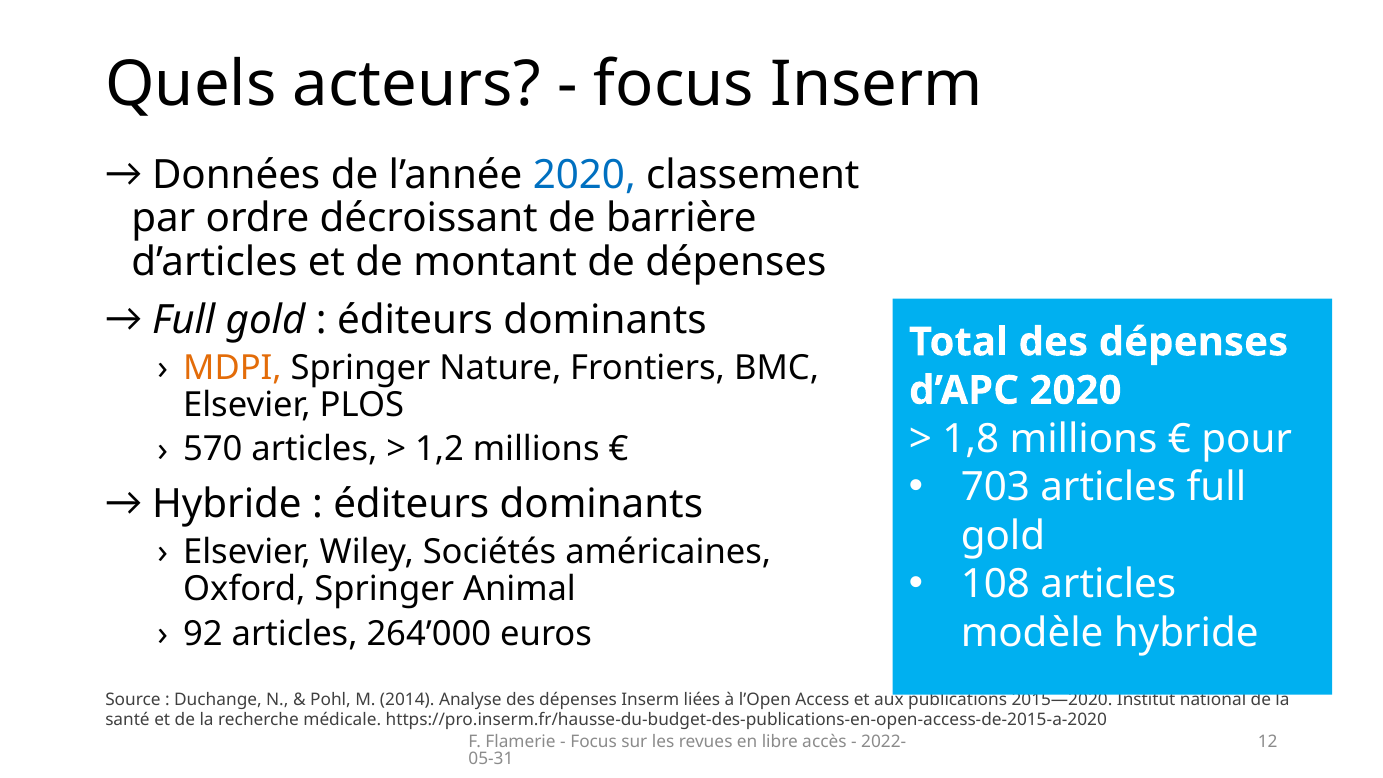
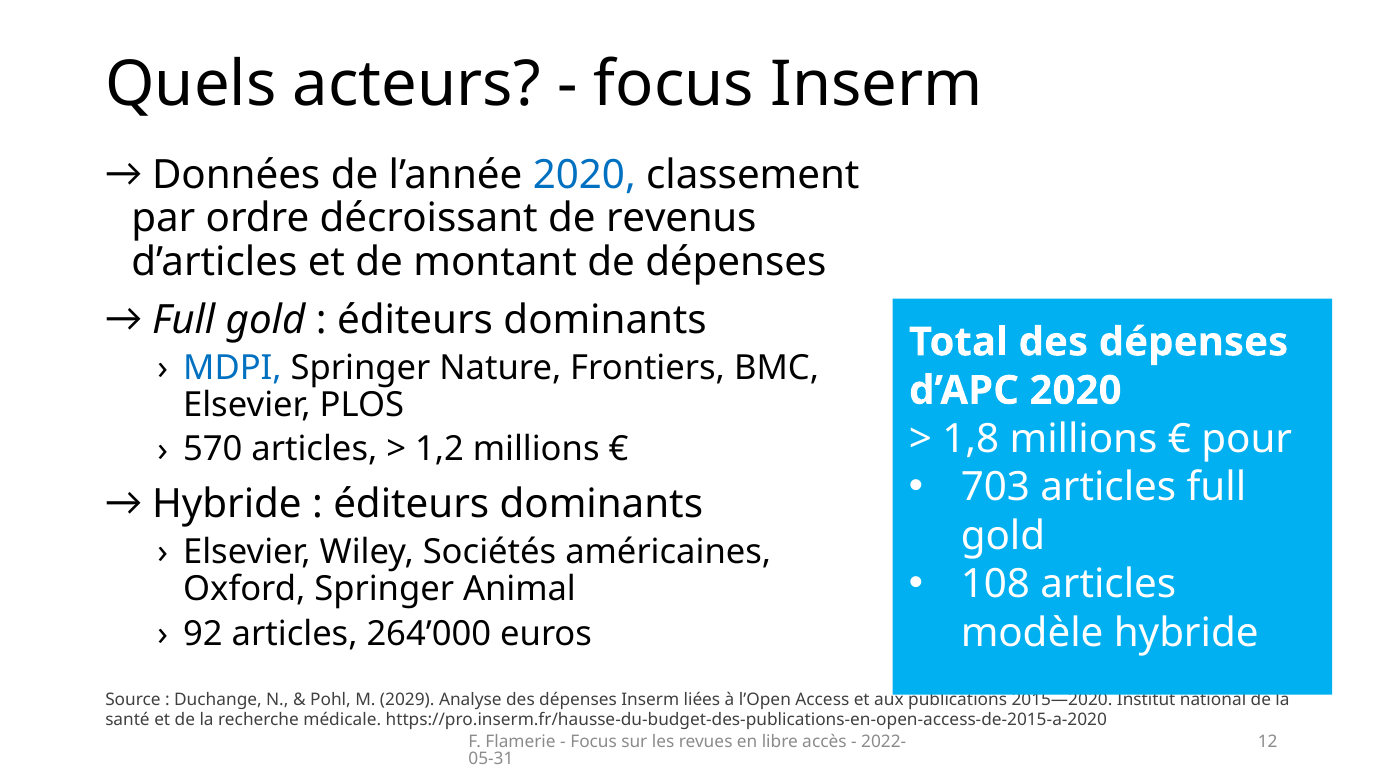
barrière: barrière -> revenus
MDPI colour: orange -> blue
2014: 2014 -> 2029
